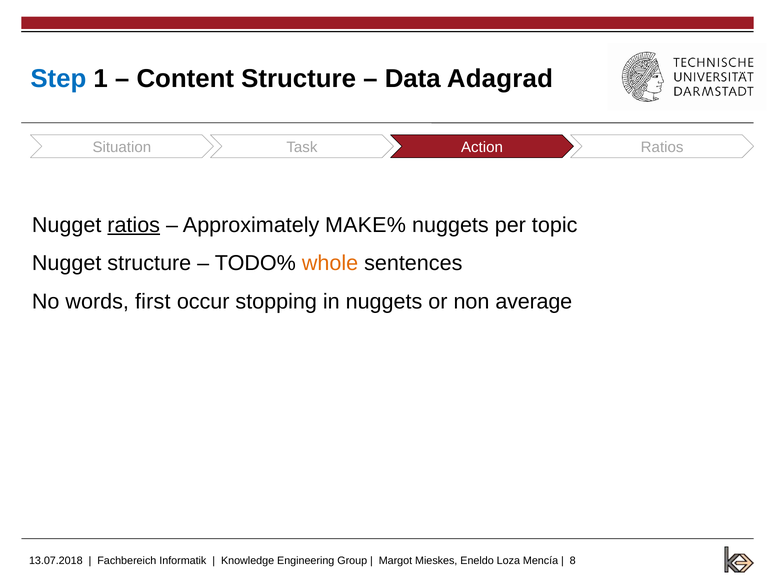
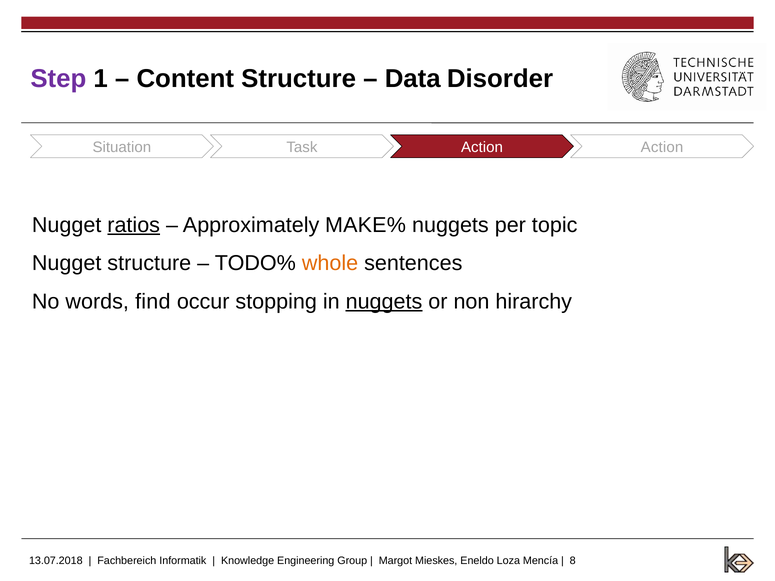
Step colour: blue -> purple
Adagrad: Adagrad -> Disorder
Action Ratios: Ratios -> Action
first: first -> find
nuggets at (384, 302) underline: none -> present
average: average -> hirarchy
